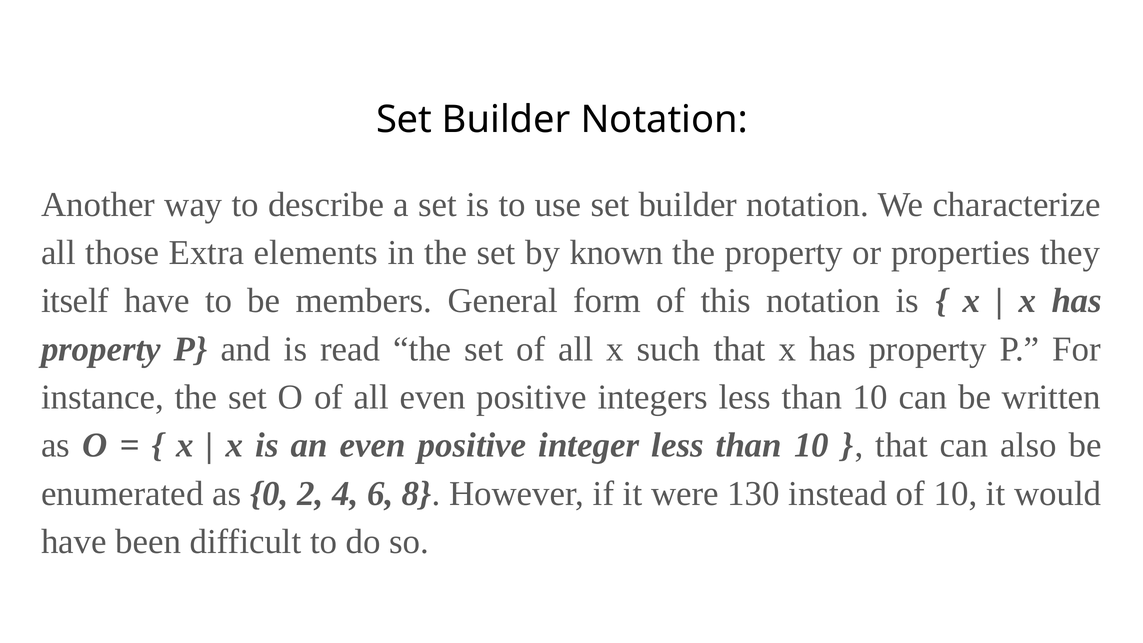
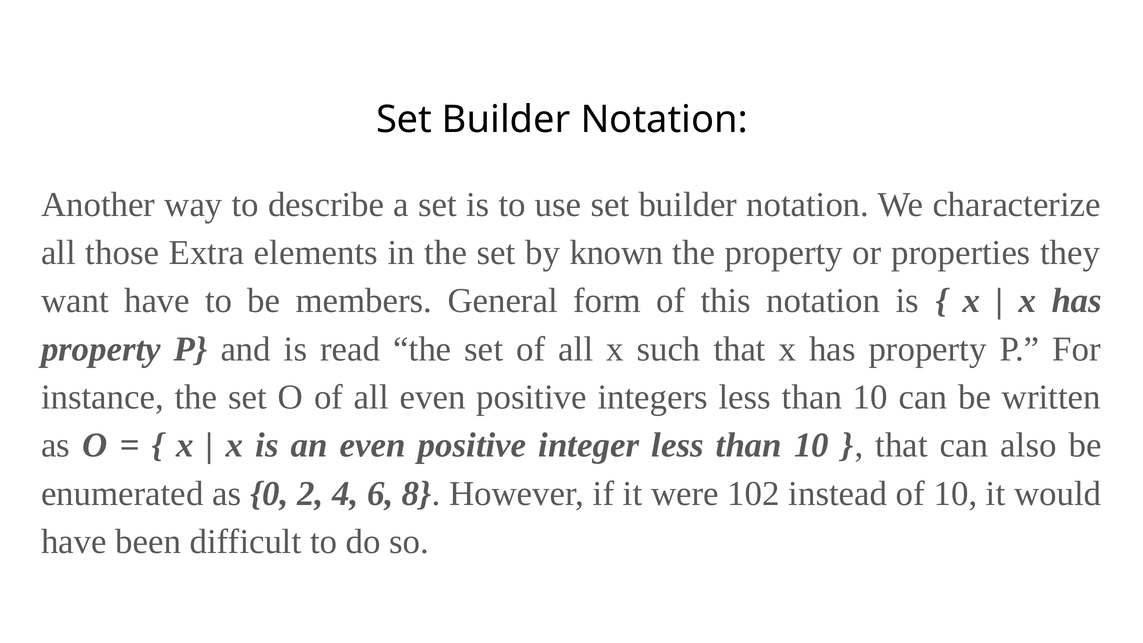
itself: itself -> want
130: 130 -> 102
